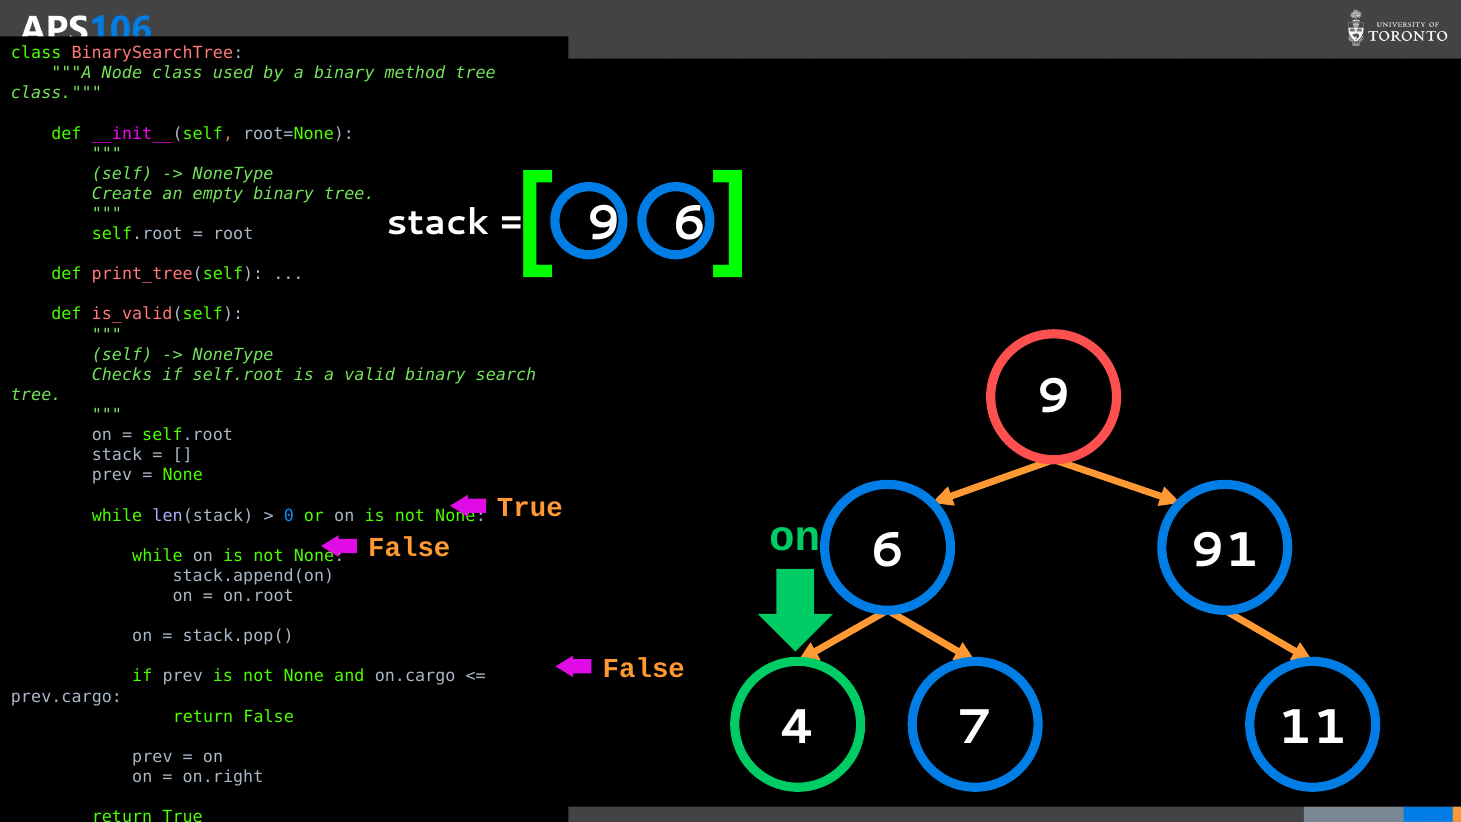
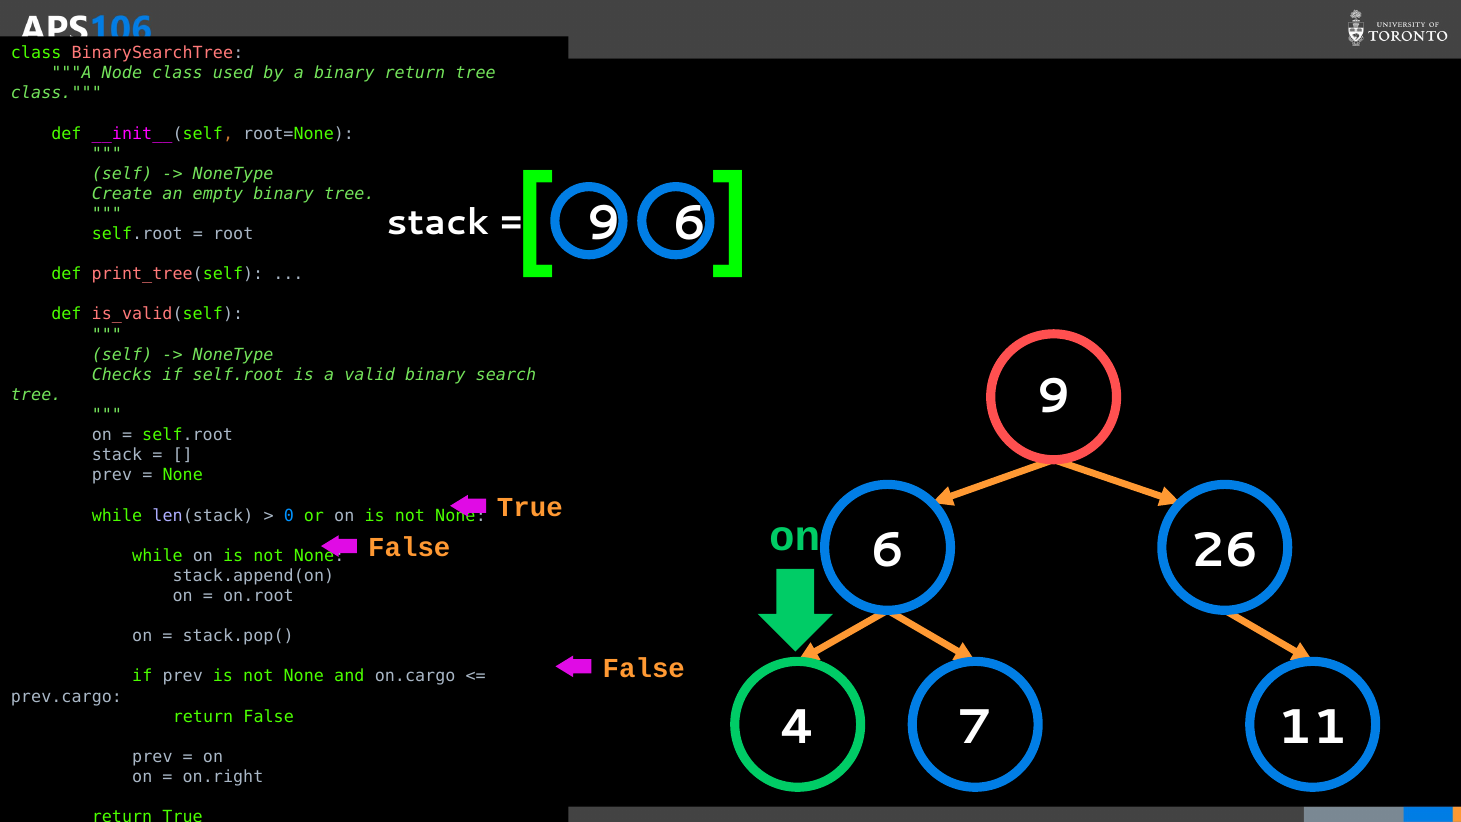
binary method: method -> return
91: 91 -> 26
